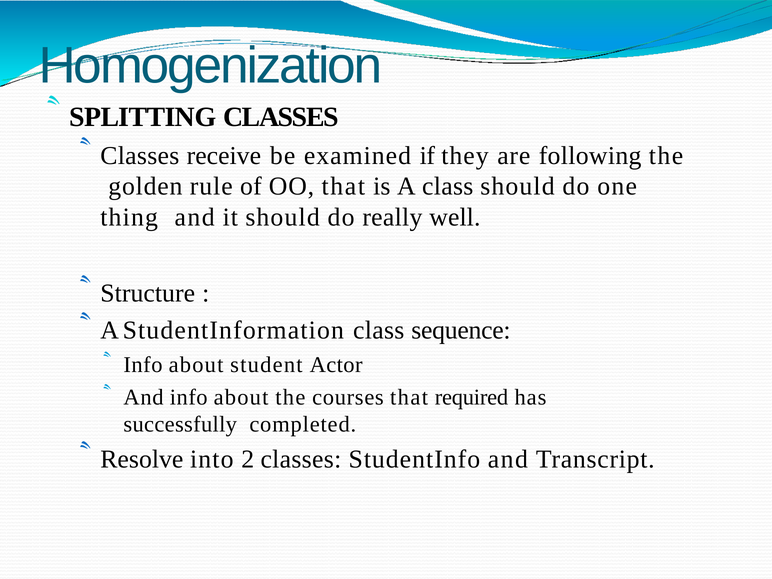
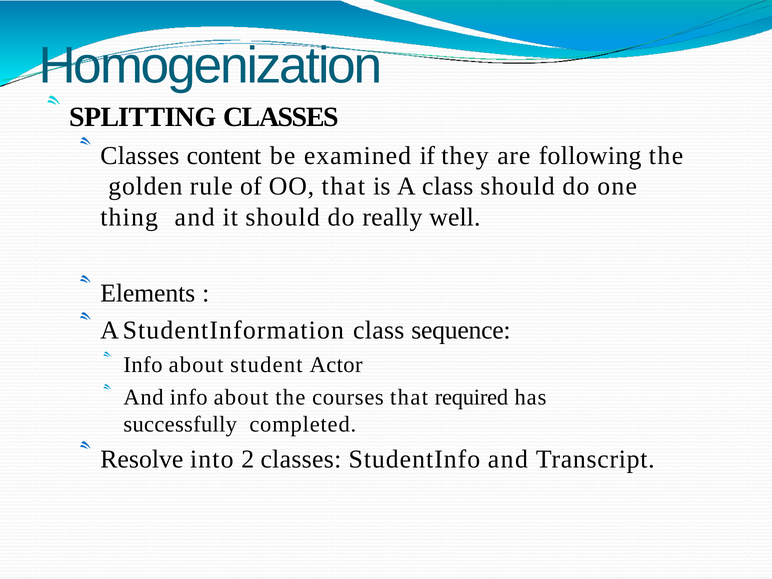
receive: receive -> content
Structure: Structure -> Elements
